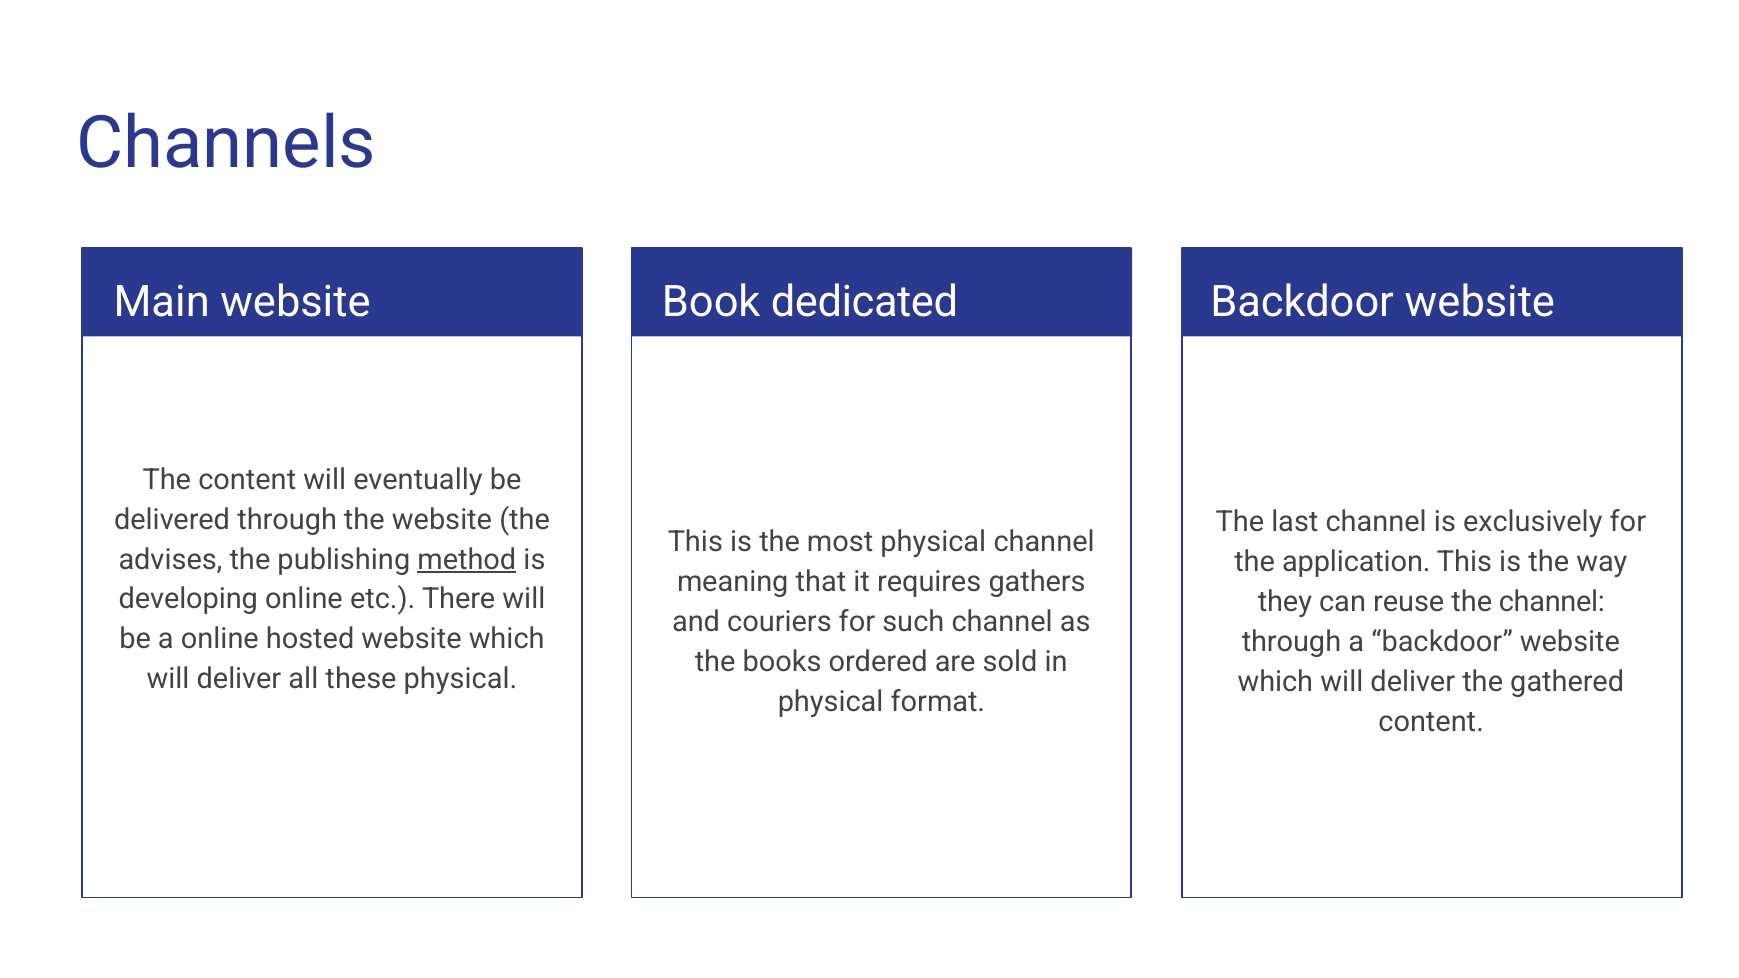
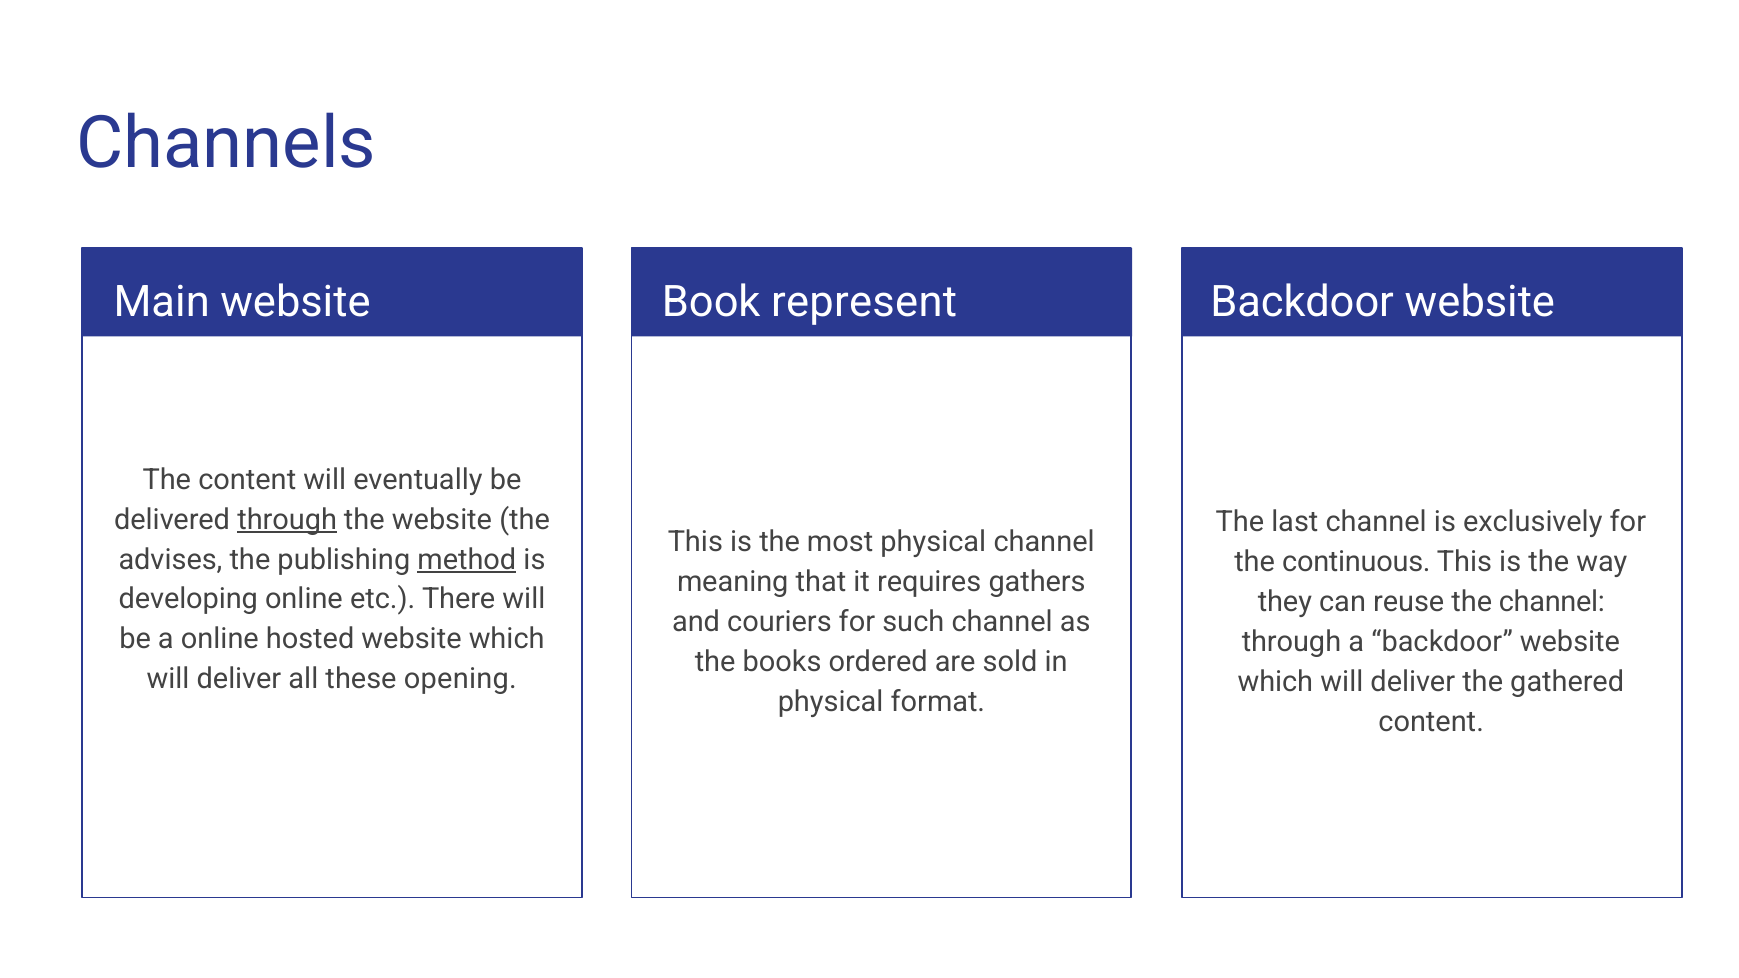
dedicated: dedicated -> represent
through at (287, 520) underline: none -> present
application: application -> continuous
these physical: physical -> opening
